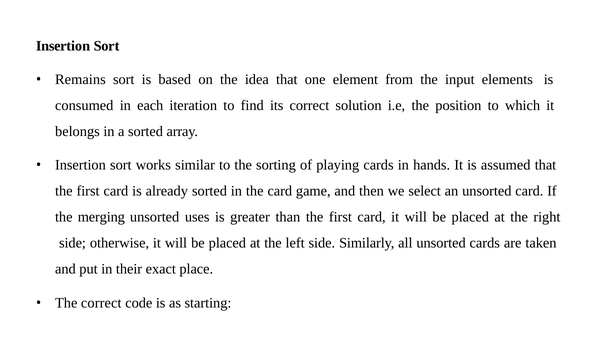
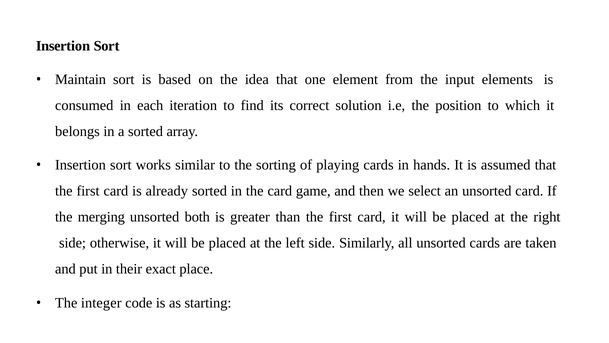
Remains: Remains -> Maintain
uses: uses -> both
The correct: correct -> integer
